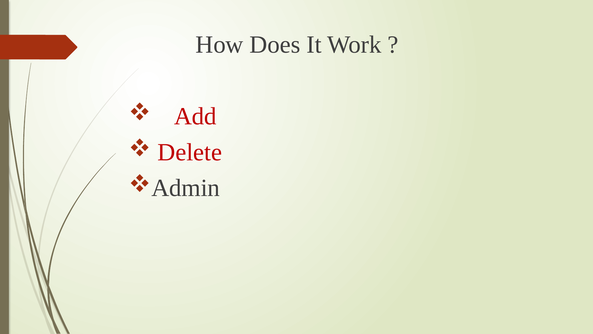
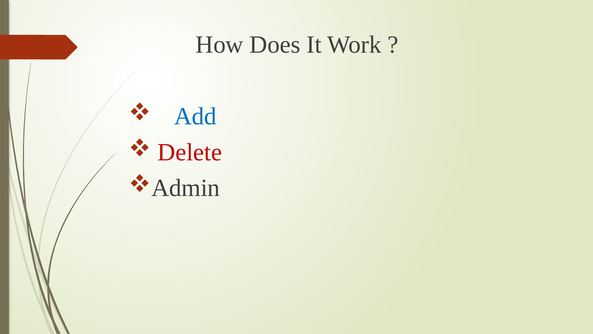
Add colour: red -> blue
